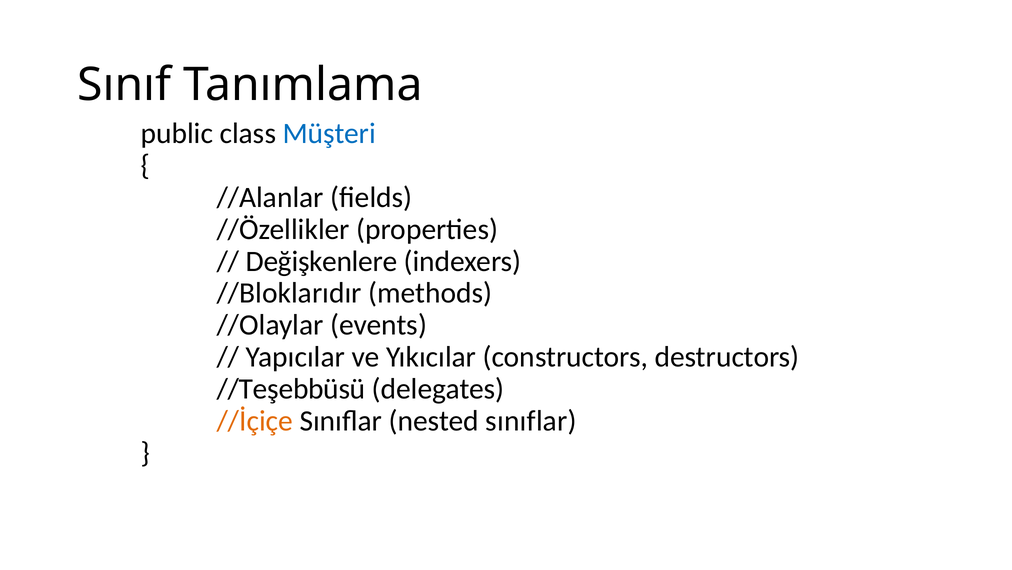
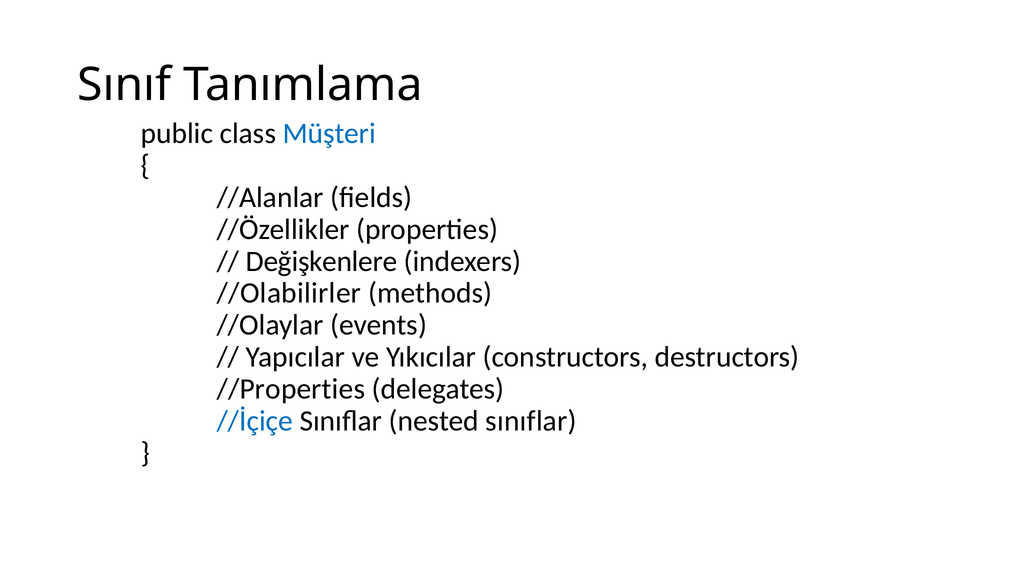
//Bloklarıdır: //Bloklarıdır -> //Olabilirler
//Teşebbüsü: //Teşebbüsü -> //Properties
//İçiçe colour: orange -> blue
